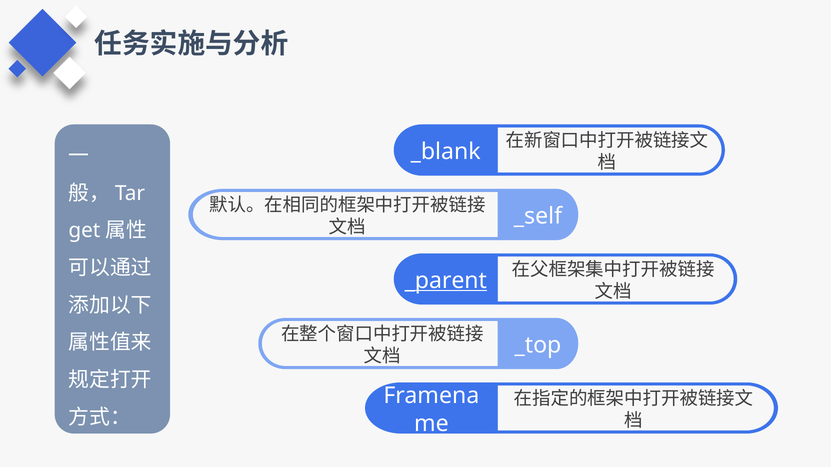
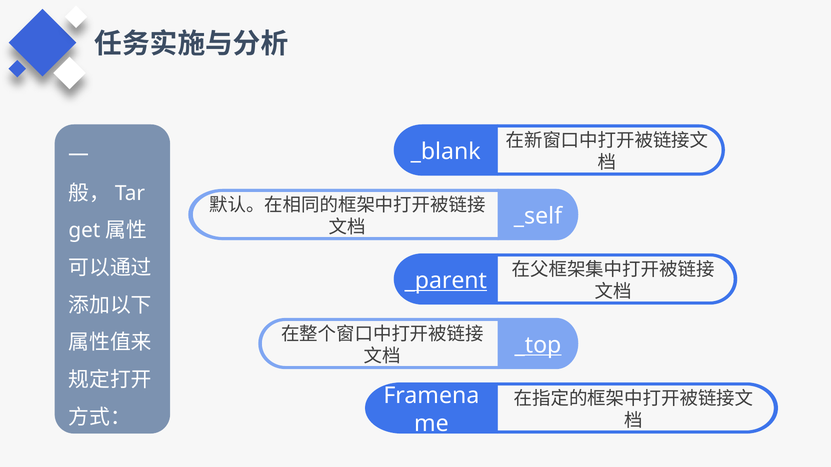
_top underline: none -> present
